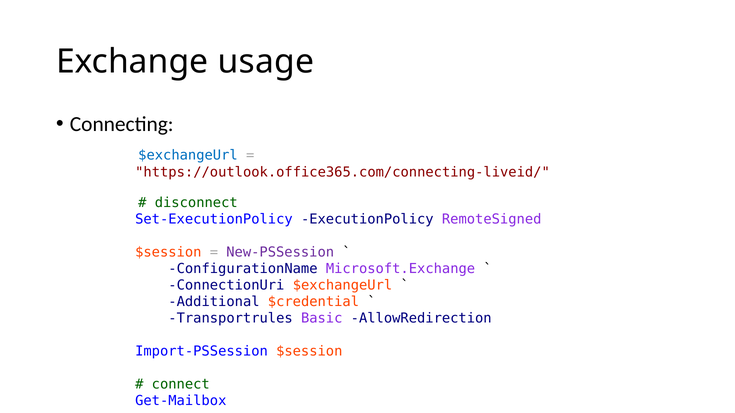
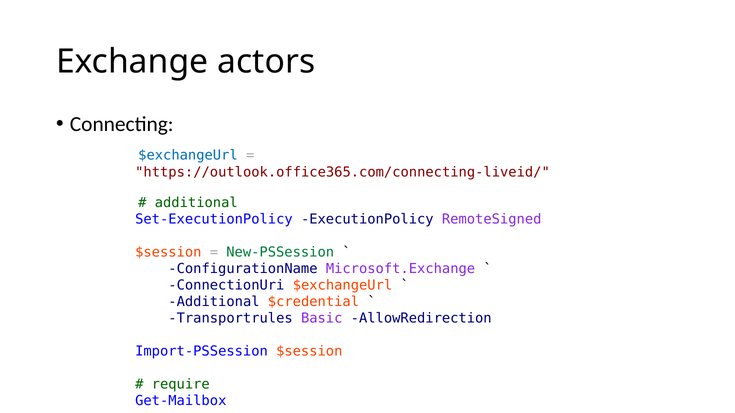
usage: usage -> actors
disconnect at (196, 203): disconnect -> additional
New-PSSession colour: purple -> green
connect: connect -> require
